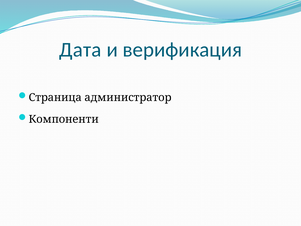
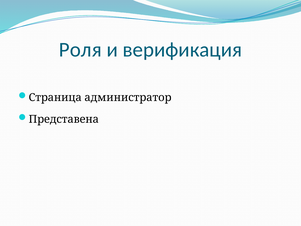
Дата: Дата -> Роля
Компоненти: Компоненти -> Представена
